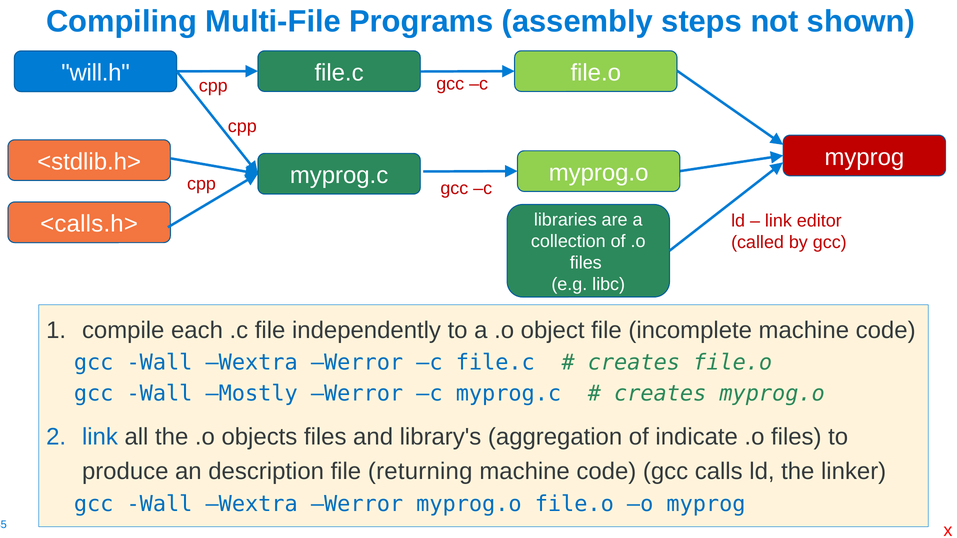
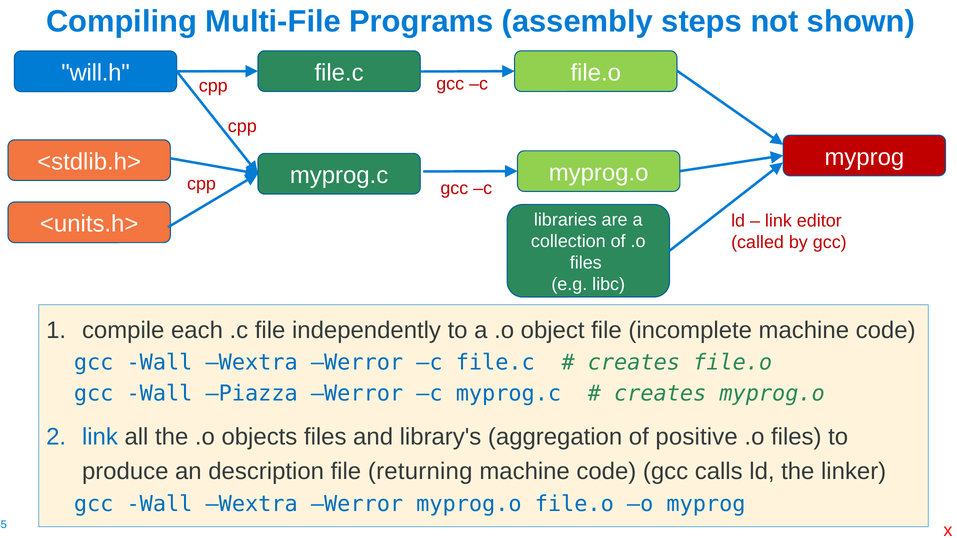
<calls.h>: <calls.h> -> <units.h>
Mostly: Mostly -> Piazza
indicate: indicate -> positive
